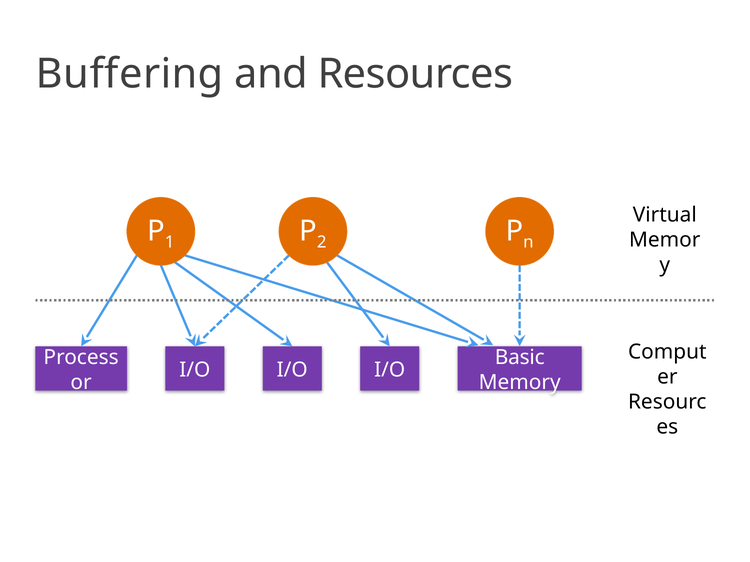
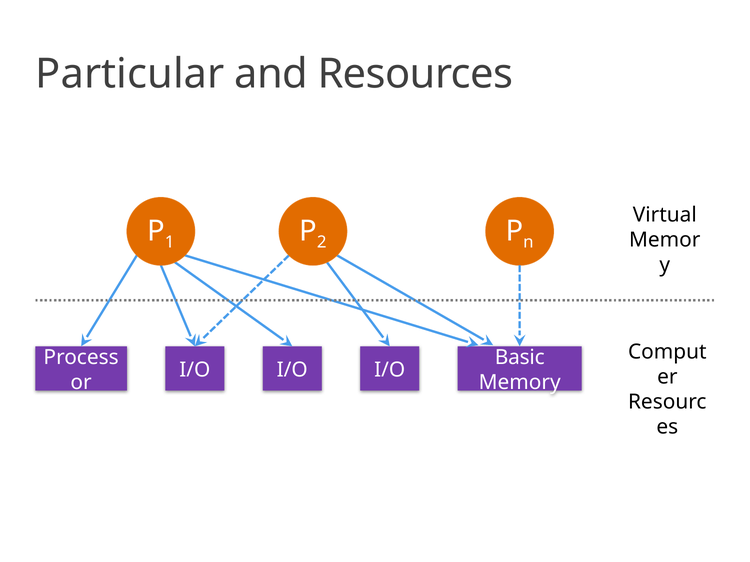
Buffering: Buffering -> Particular
